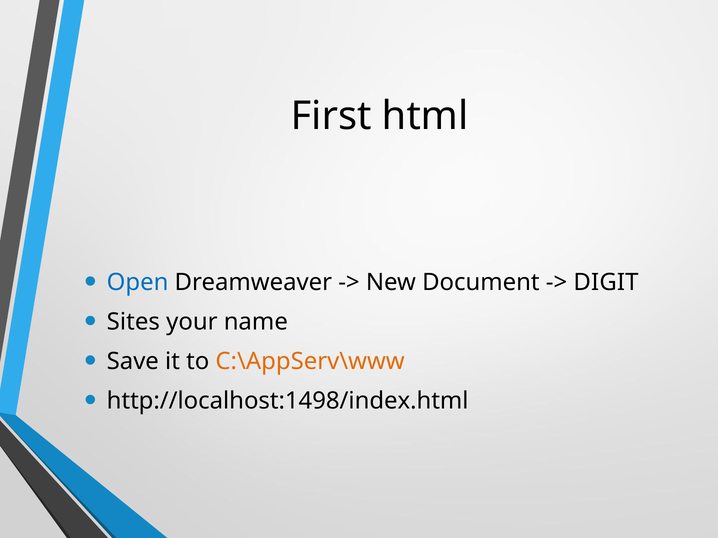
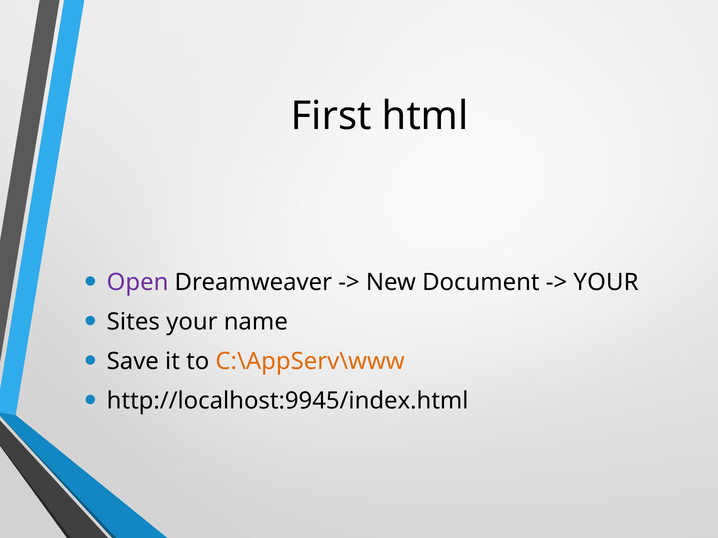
Open colour: blue -> purple
DIGIT at (606, 283): DIGIT -> YOUR
http://localhost:1498/index.html: http://localhost:1498/index.html -> http://localhost:9945/index.html
